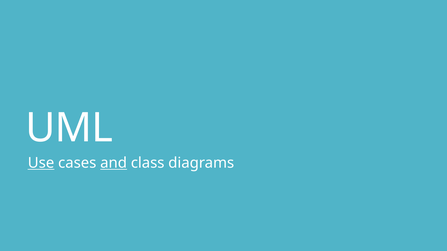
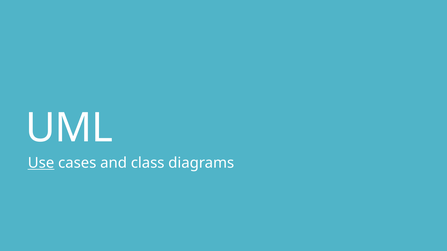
and underline: present -> none
